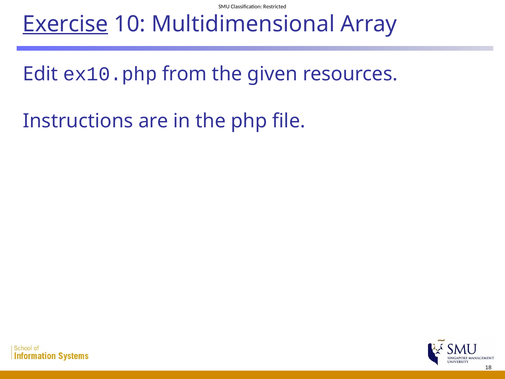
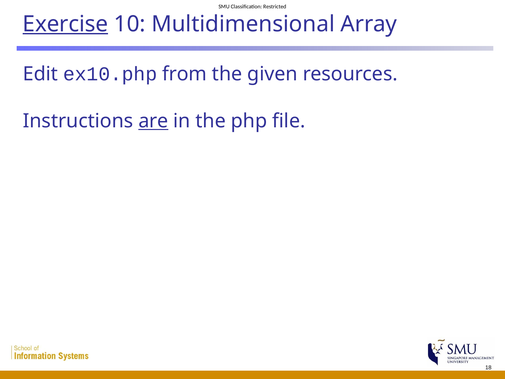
are underline: none -> present
